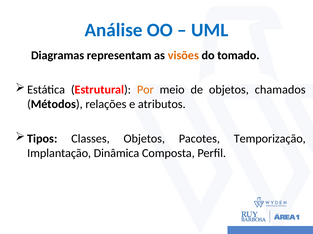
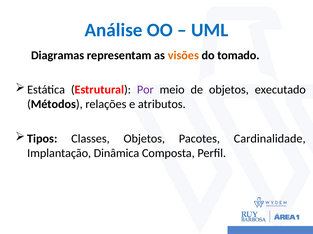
Por colour: orange -> purple
chamados: chamados -> executado
Temporização: Temporização -> Cardinalidade
